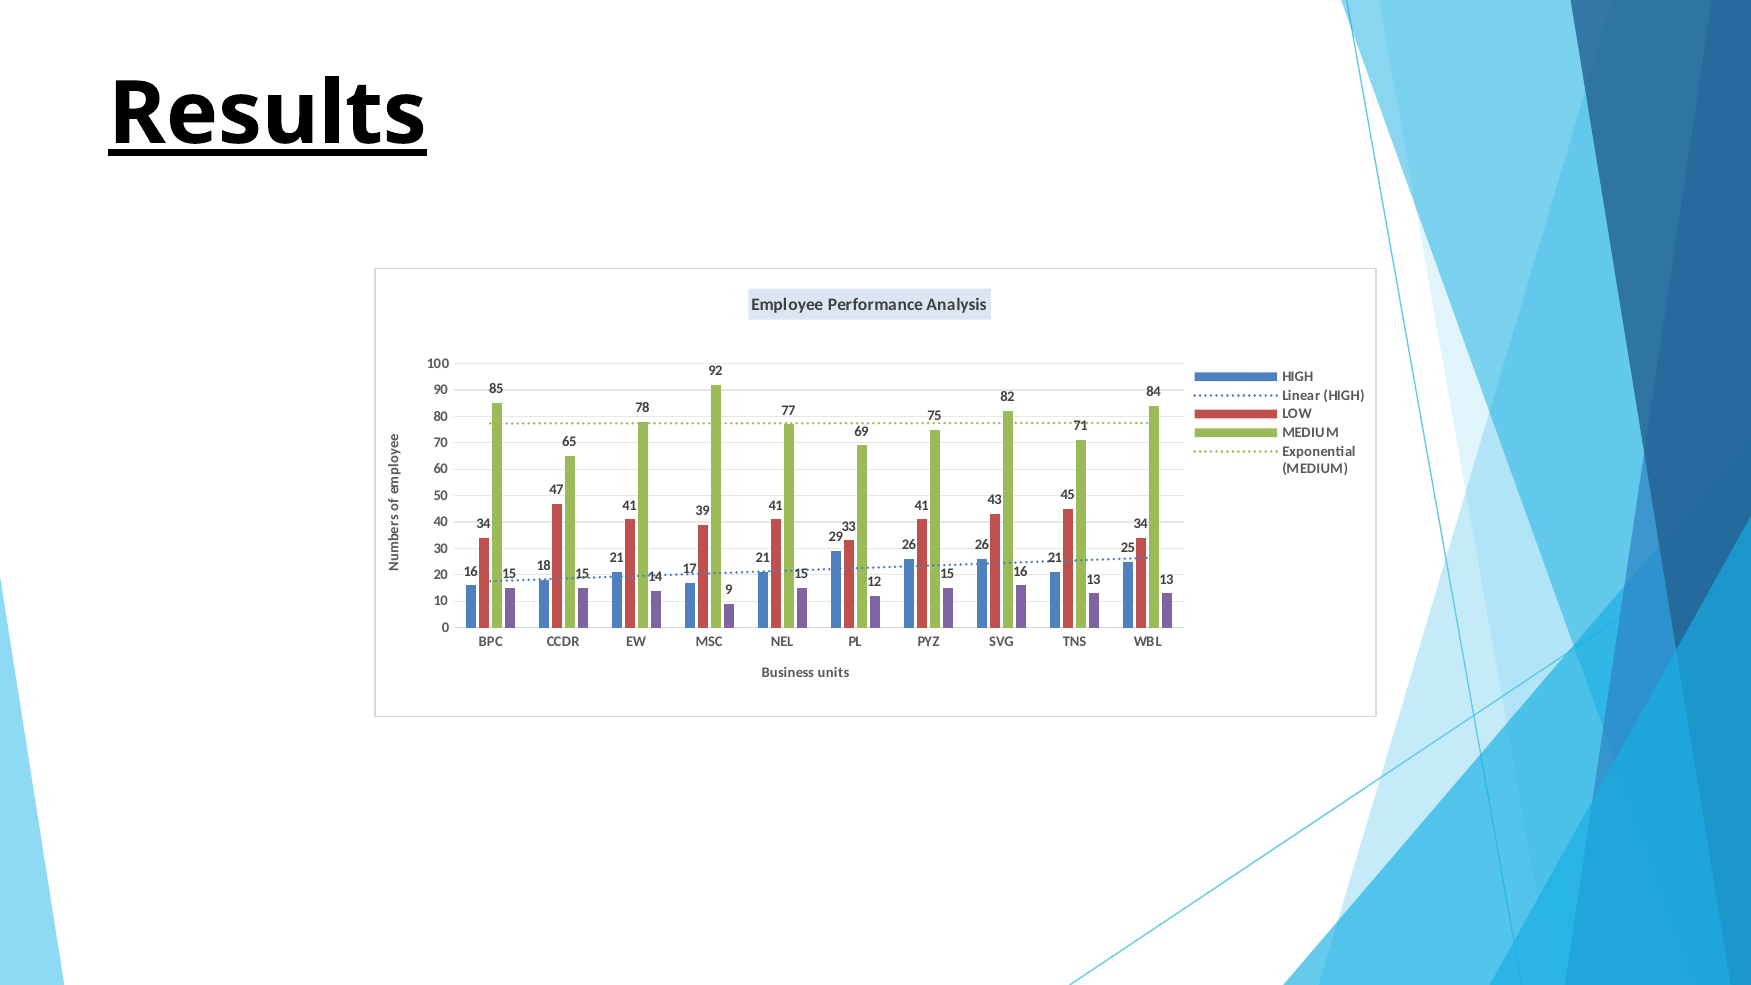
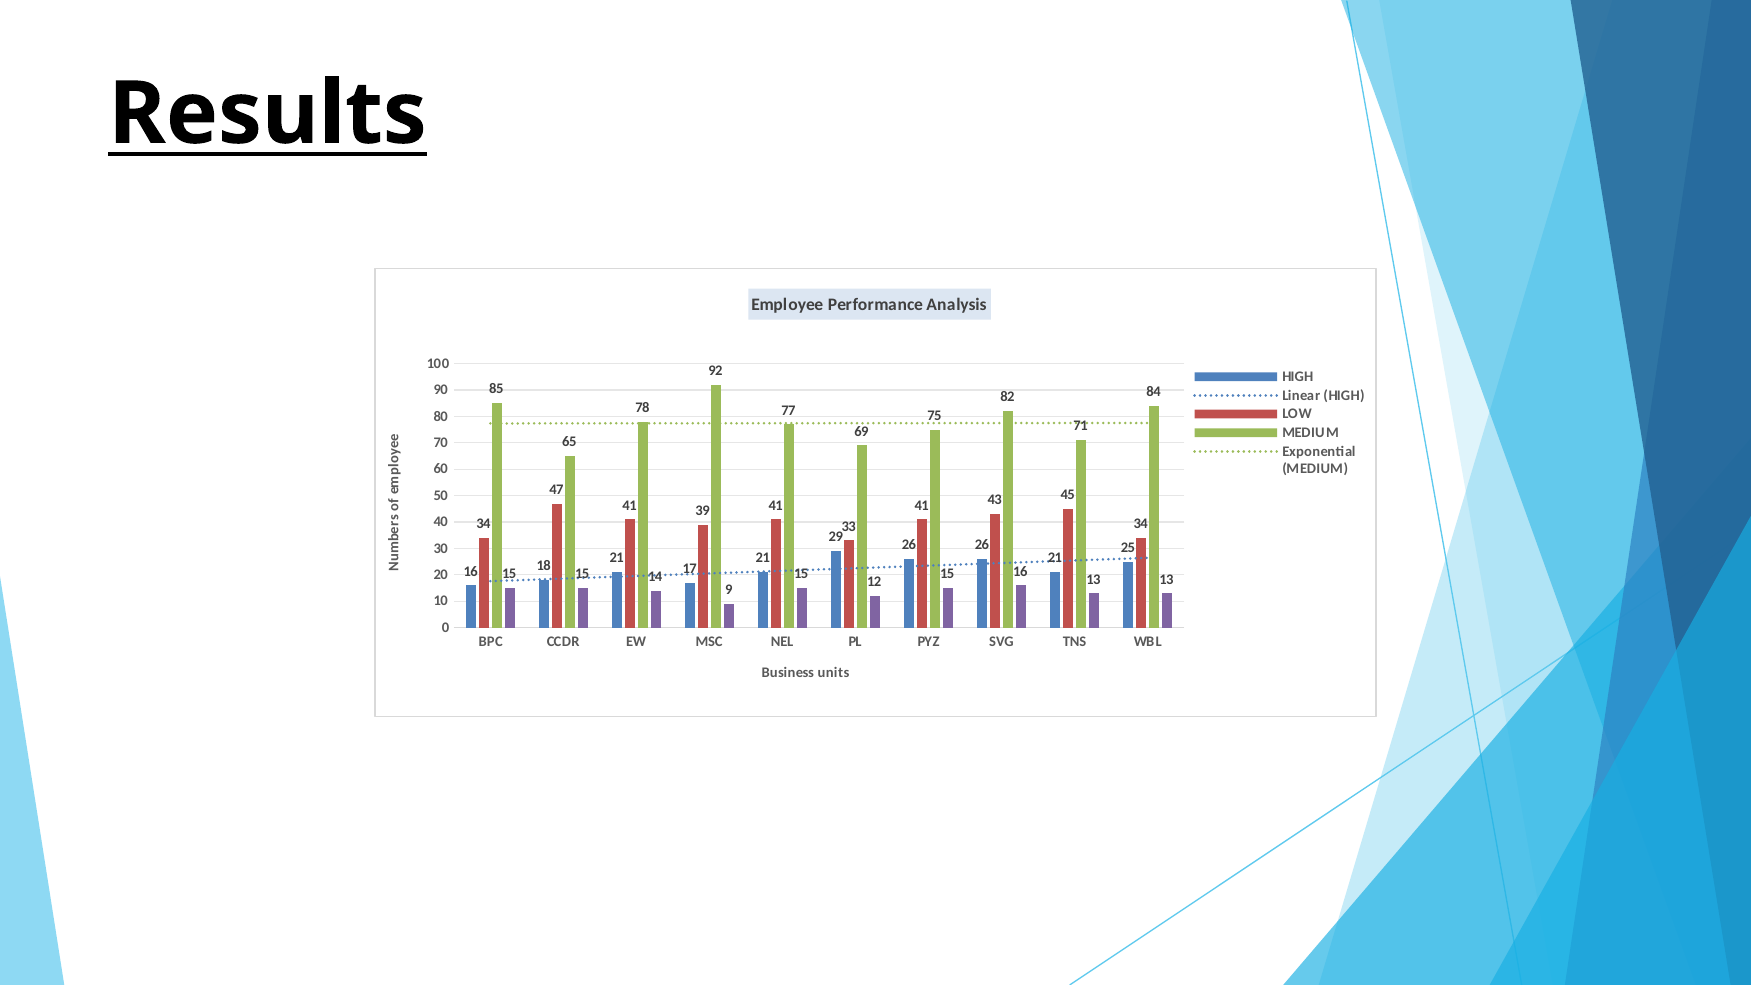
Results underline: present -> none
